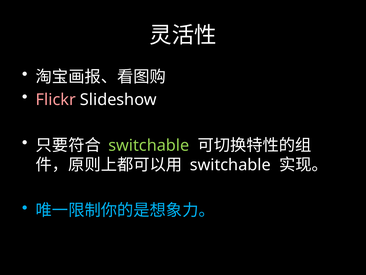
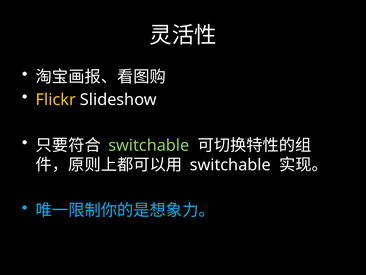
Flickr colour: pink -> yellow
